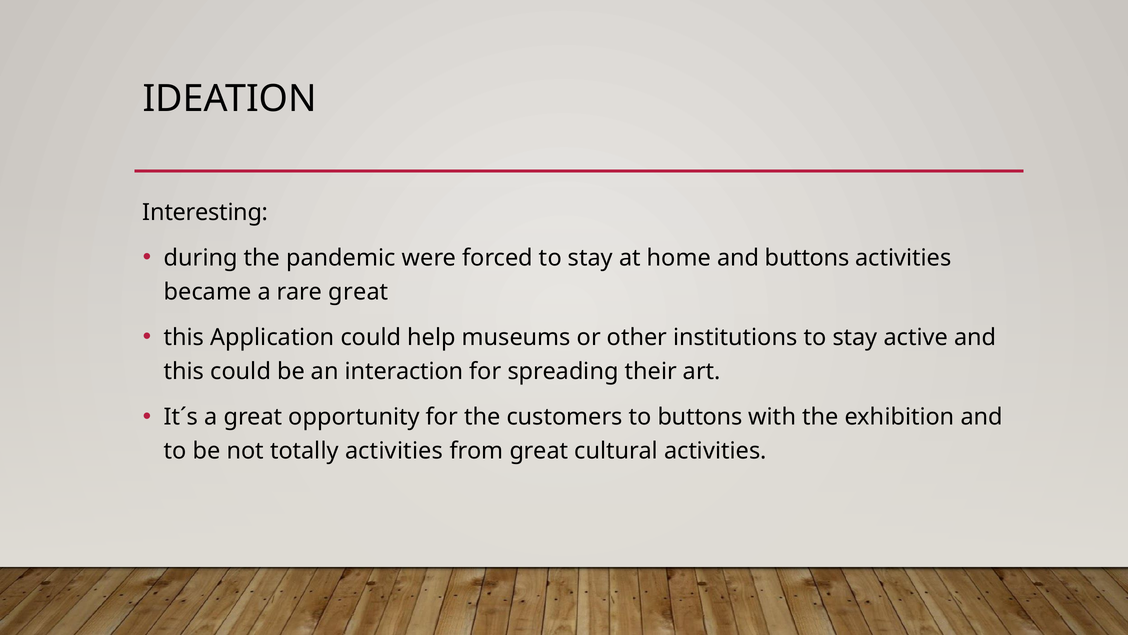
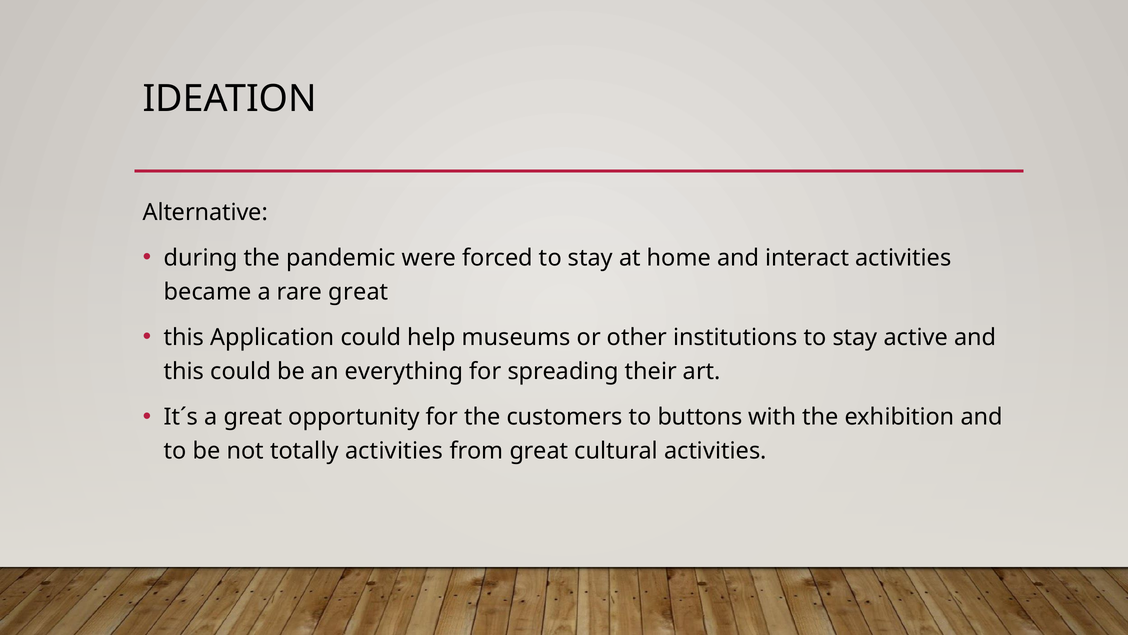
Interesting: Interesting -> Alternative
and buttons: buttons -> interact
interaction: interaction -> everything
